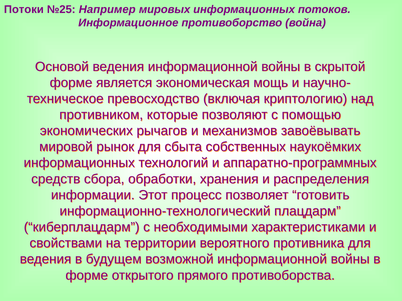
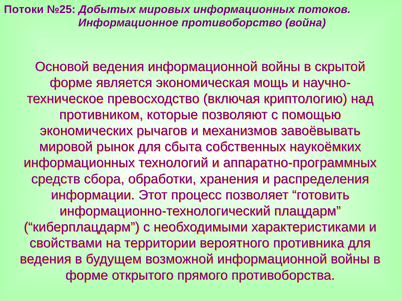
Например: Например -> Добытых
